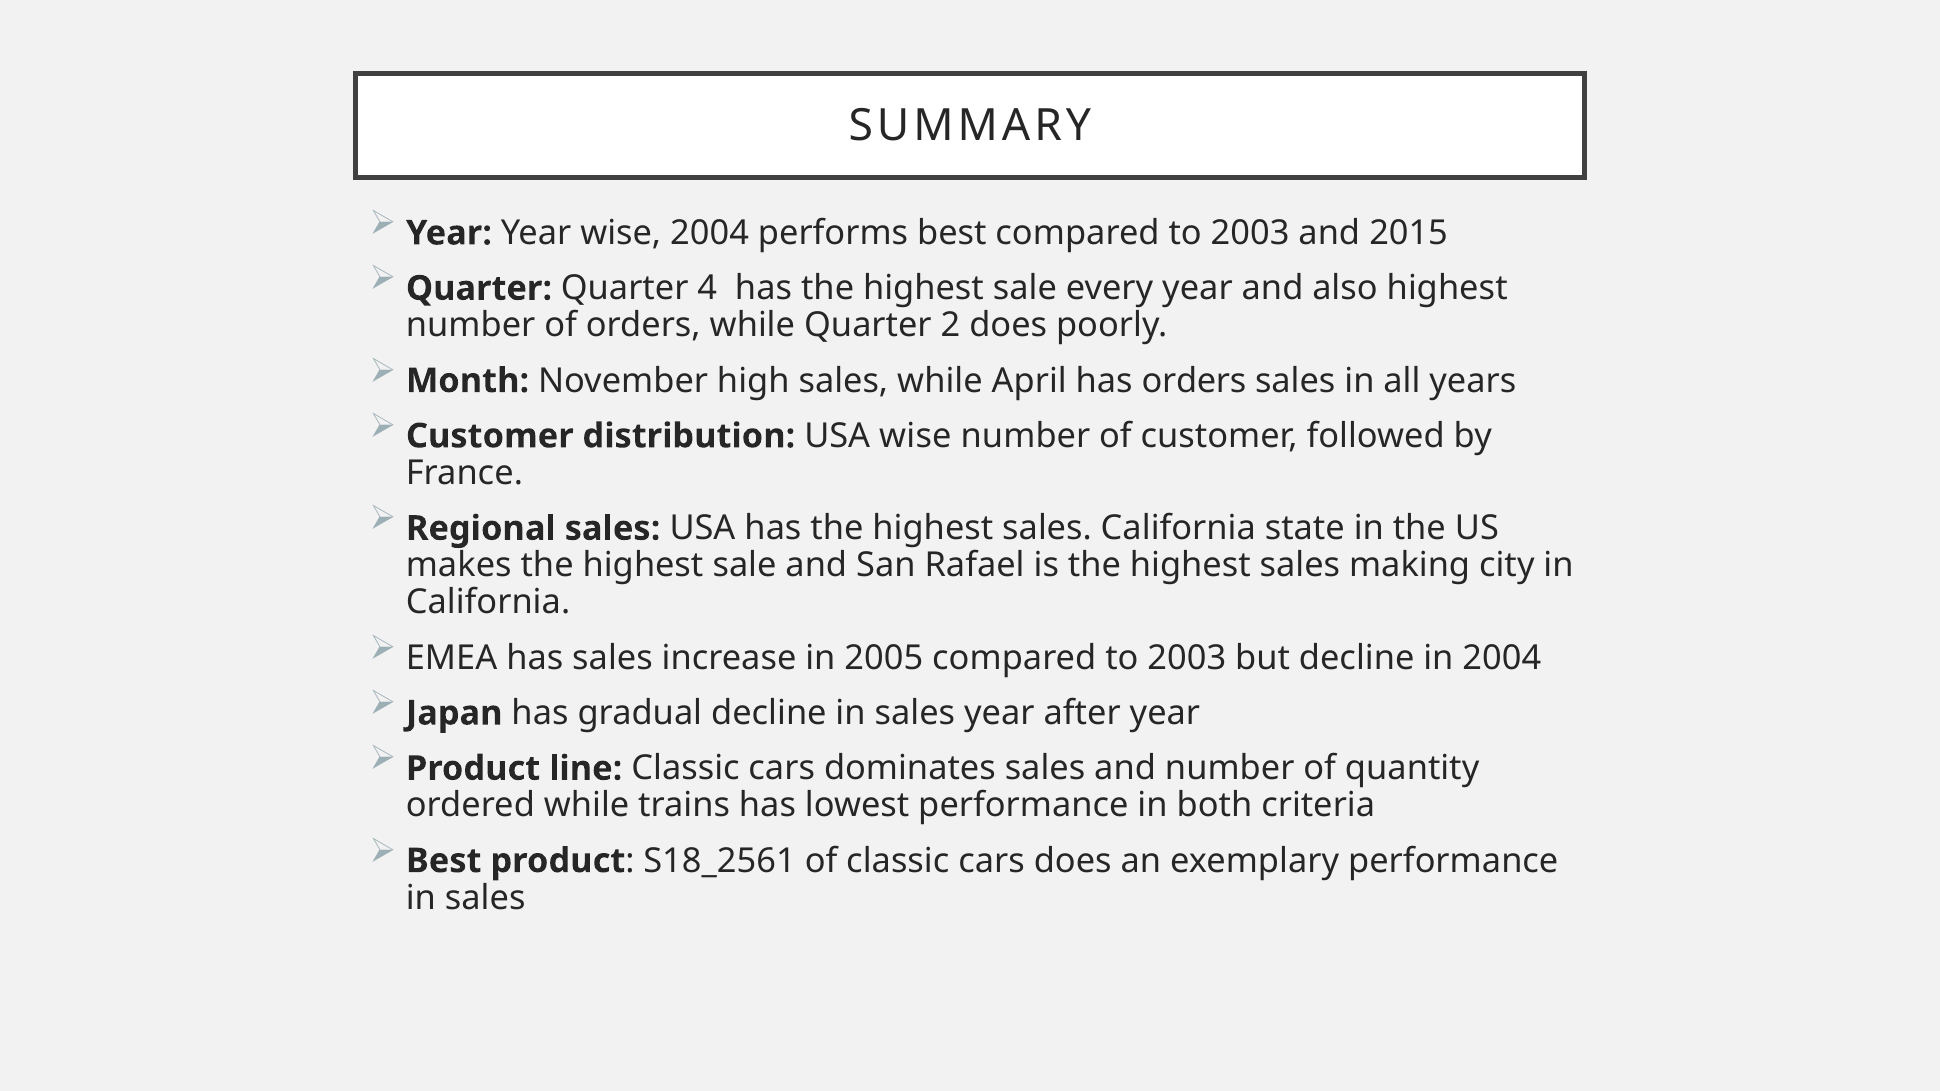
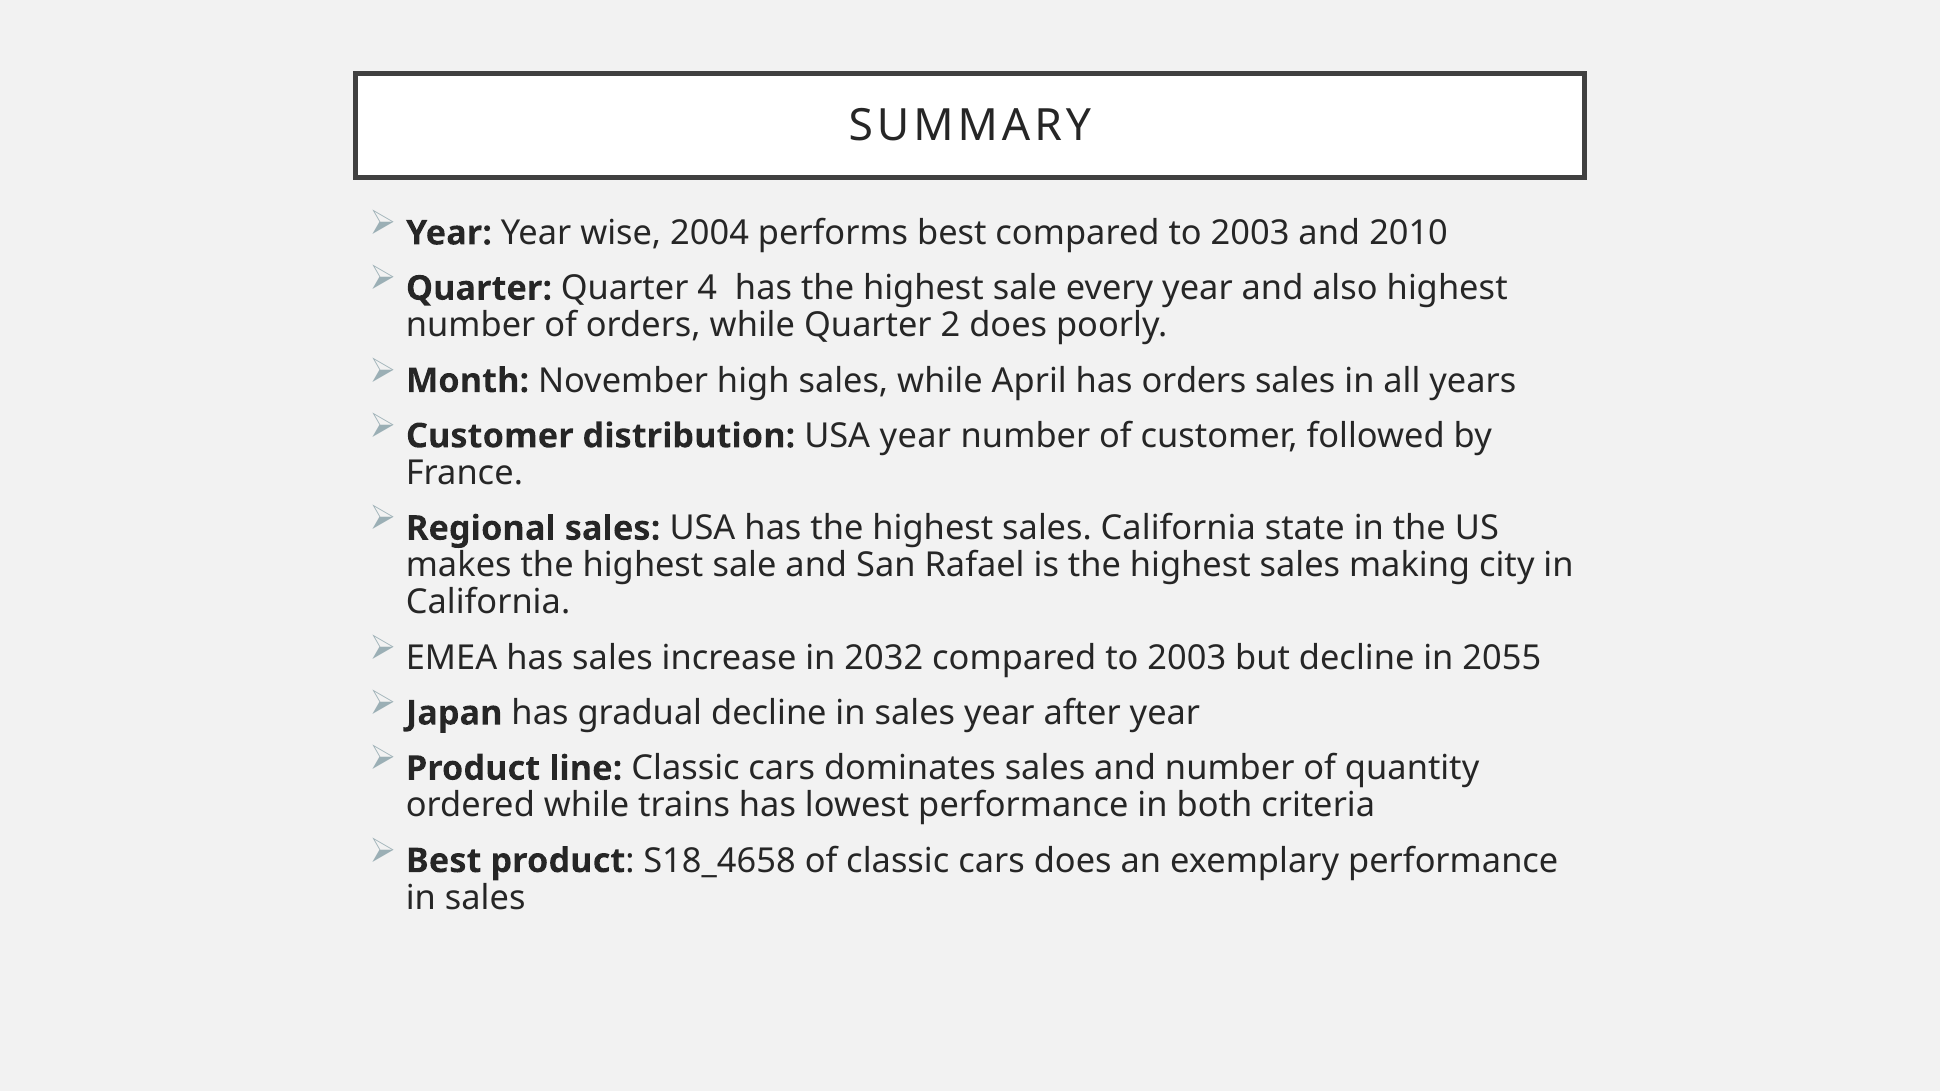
2015: 2015 -> 2010
USA wise: wise -> year
2005: 2005 -> 2032
in 2004: 2004 -> 2055
S18_2561: S18_2561 -> S18_4658
